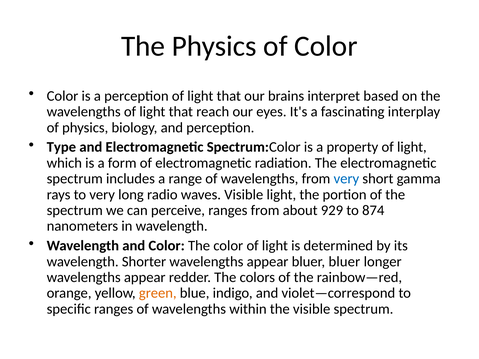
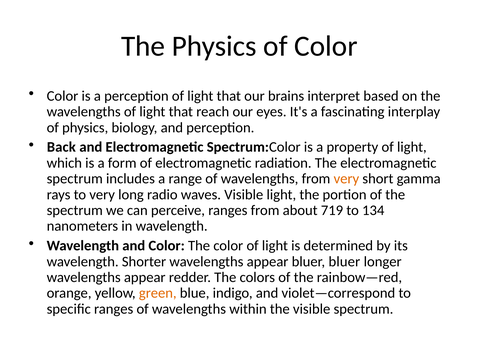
Type: Type -> Back
very at (346, 179) colour: blue -> orange
929: 929 -> 719
874: 874 -> 134
